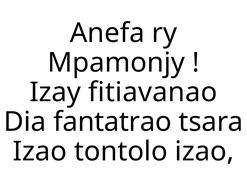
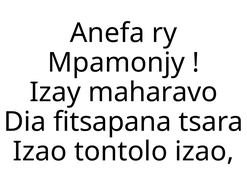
fitiavanao: fitiavanao -> maharavo
fantatrao: fantatrao -> fitsapana
